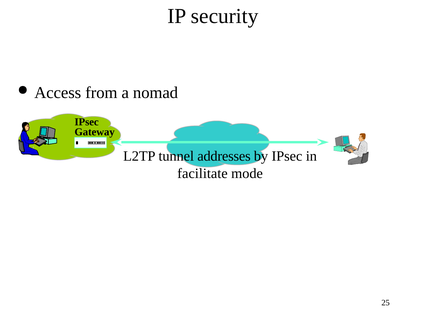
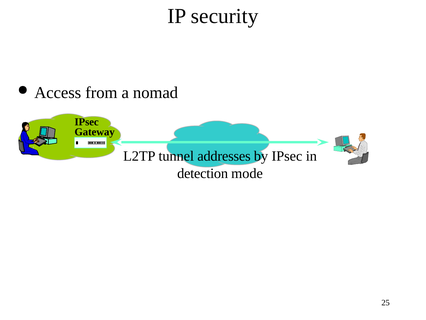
facilitate: facilitate -> detection
